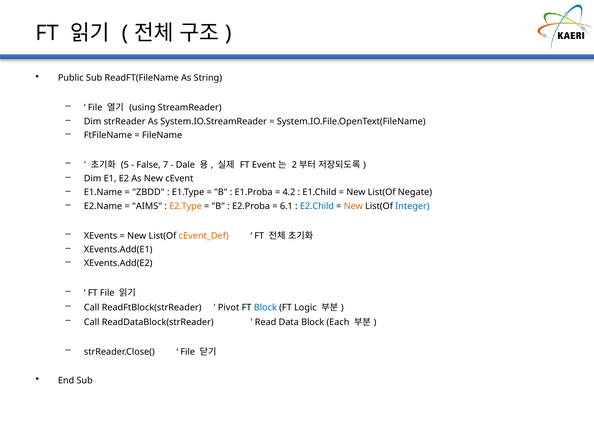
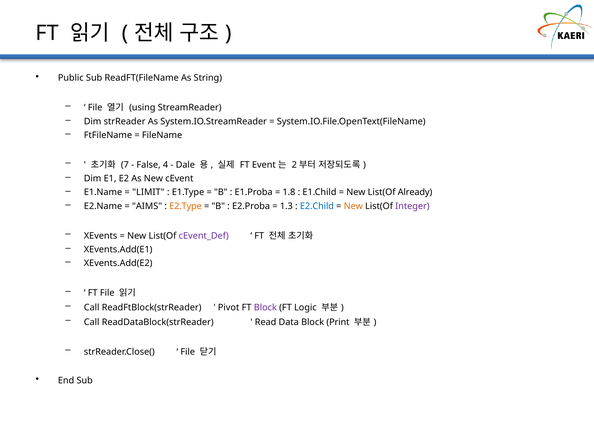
5: 5 -> 7
7: 7 -> 4
ZBDD: ZBDD -> LIMIT
4.2: 4.2 -> 1.8
Negate: Negate -> Already
6.1: 6.1 -> 1.3
Integer colour: blue -> purple
cEvent_Def colour: orange -> purple
Block at (265, 308) colour: blue -> purple
Each: Each -> Print
